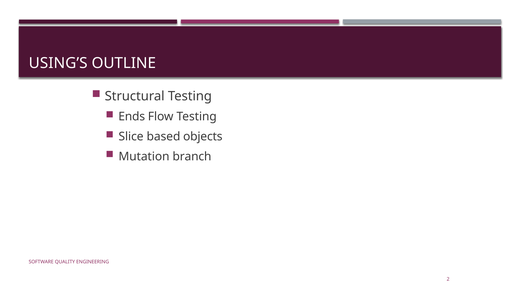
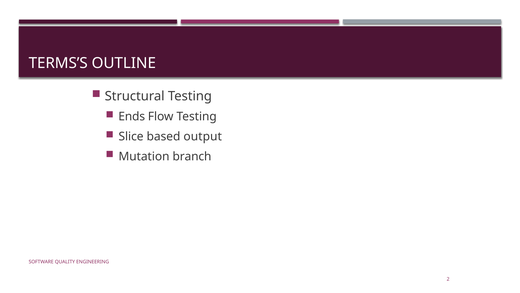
USING’S: USING’S -> TERMS’S
objects: objects -> output
